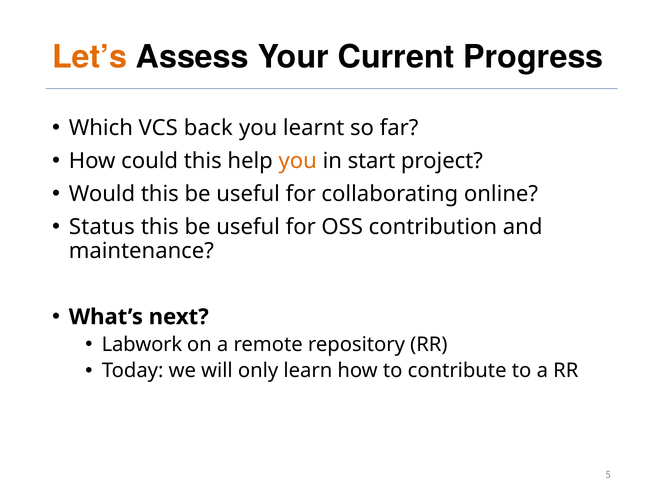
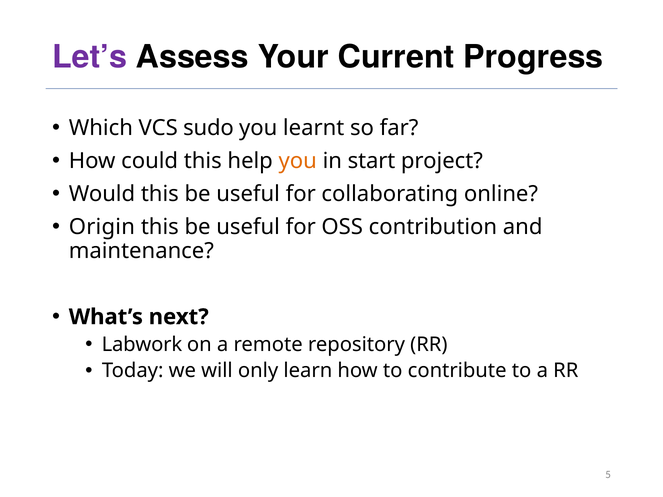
Let’s colour: orange -> purple
back: back -> sudo
Status: Status -> Origin
